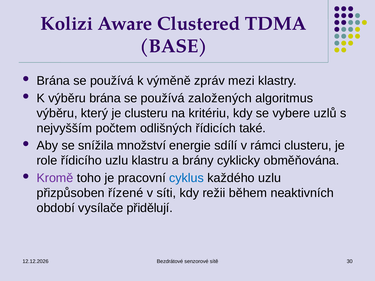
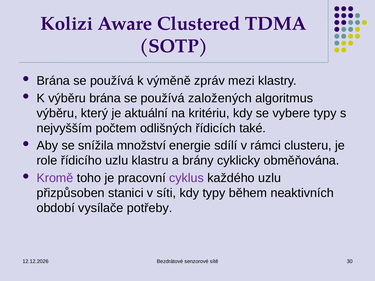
BASE: BASE -> SOTP
je clusteru: clusteru -> aktuální
vybere uzlů: uzlů -> typy
cyklus colour: blue -> purple
řízené: řízené -> stanici
kdy režii: režii -> typy
přidělují: přidělují -> potřeby
